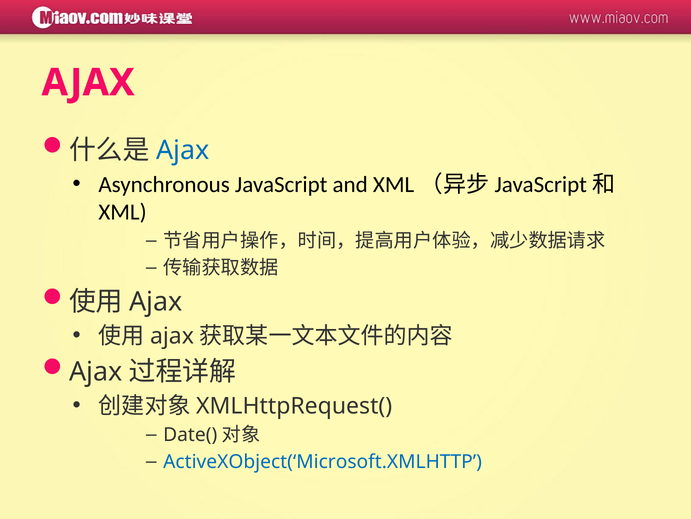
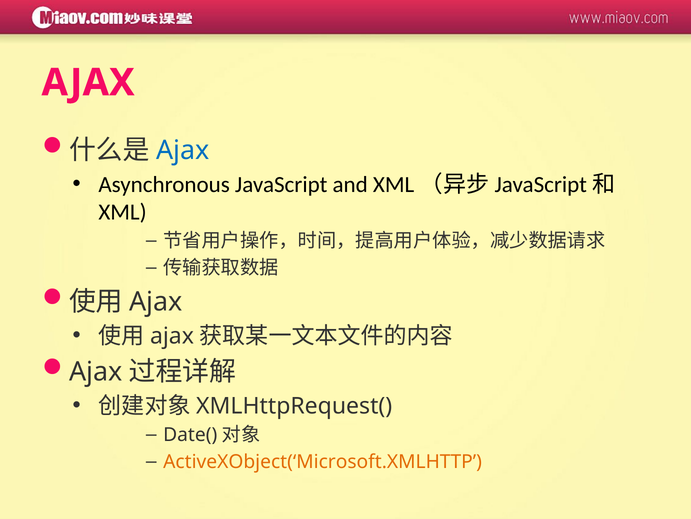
ActiveXObject(‘Microsoft.XMLHTTP colour: blue -> orange
